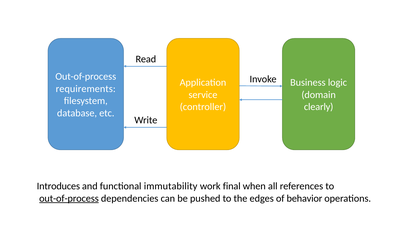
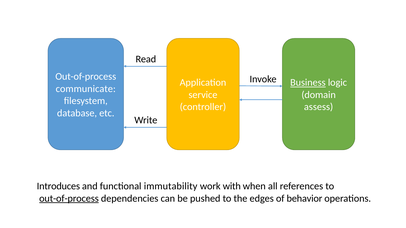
Business underline: none -> present
requirements: requirements -> communicate
clearly: clearly -> assess
final: final -> with
